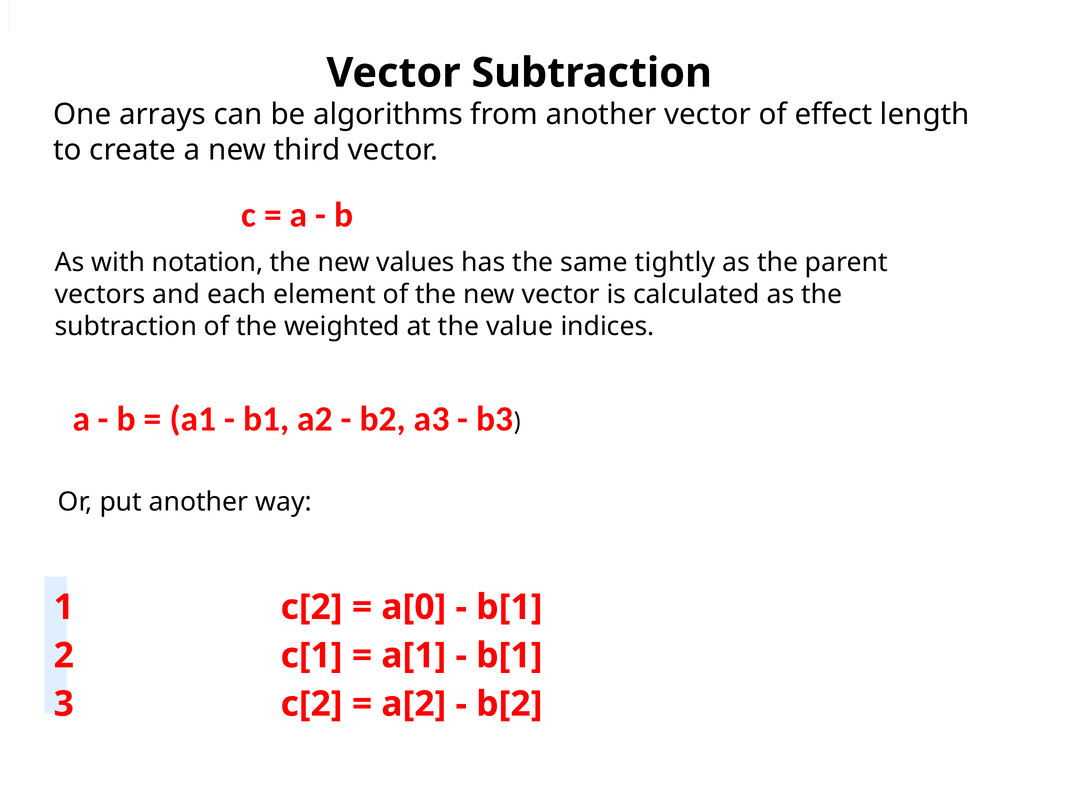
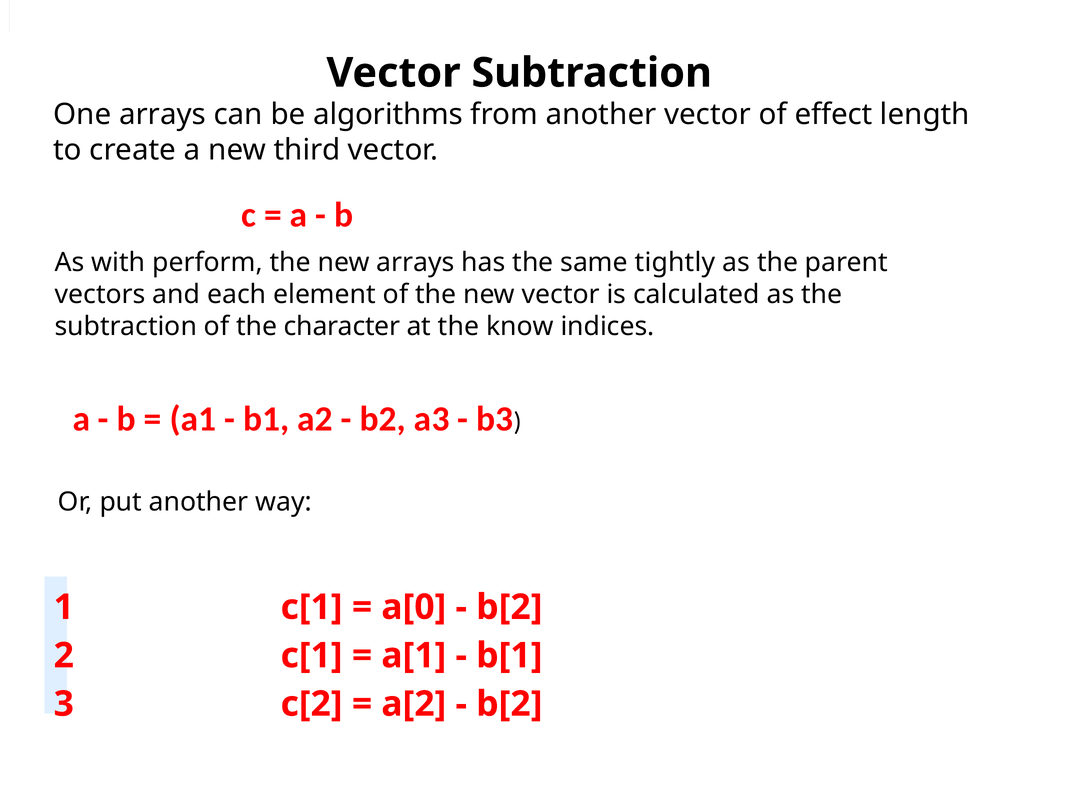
notation: notation -> perform
new values: values -> arrays
weighted: weighted -> character
value: value -> know
c[2 at (312, 608): c[2 -> c[1
b[1 at (509, 608): b[1 -> b[2
